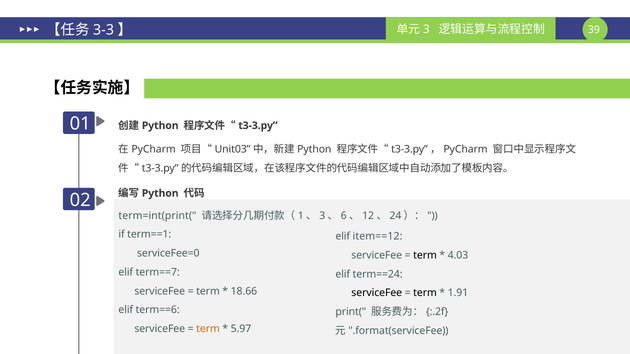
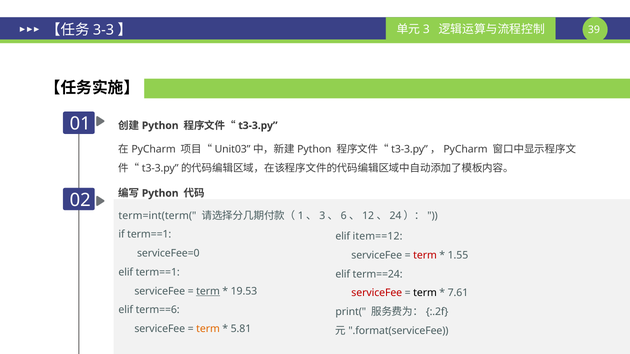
term=int(print(: term=int(print( -> term=int(term(
term at (425, 255) colour: black -> red
4.03: 4.03 -> 1.55
elif term==7: term==7 -> term==1
term at (208, 291) underline: none -> present
18.66: 18.66 -> 19.53
serviceFee at (377, 293) colour: black -> red
1.91: 1.91 -> 7.61
5.97: 5.97 -> 5.81
